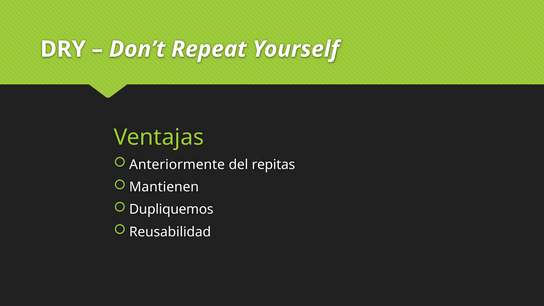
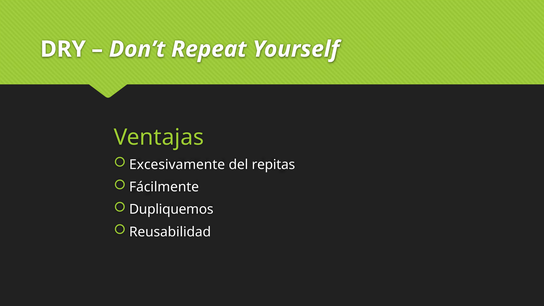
Anteriormente: Anteriormente -> Excesivamente
Mantienen: Mantienen -> Fácilmente
